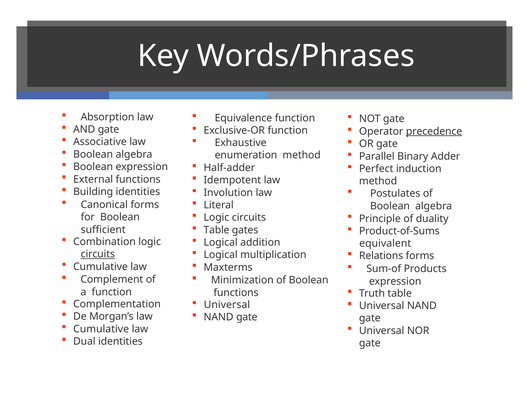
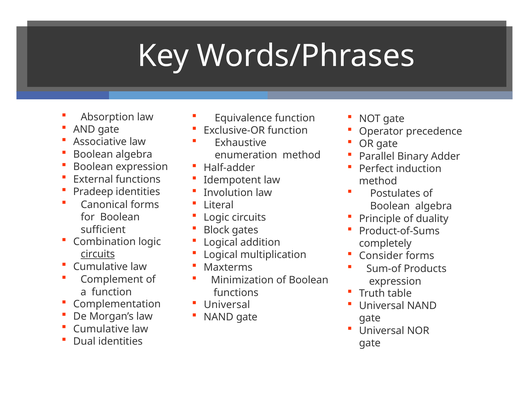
precedence underline: present -> none
Building: Building -> Pradeep
Table at (216, 230): Table -> Block
equivalent: equivalent -> completely
Relations: Relations -> Consider
